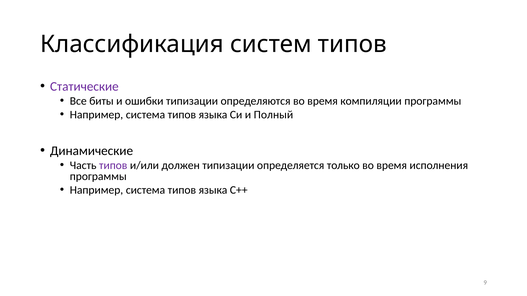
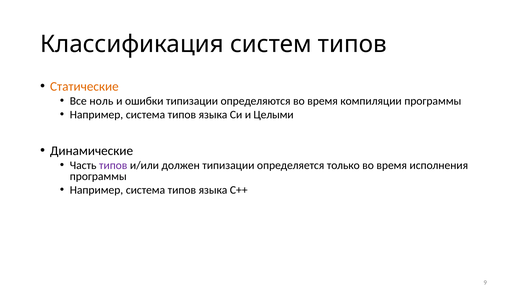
Статические colour: purple -> orange
биты: биты -> ноль
Полный: Полный -> Целыми
